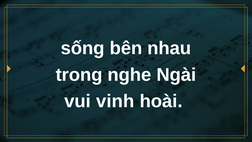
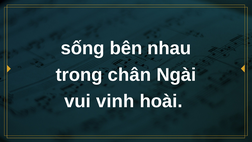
nghe: nghe -> chân
